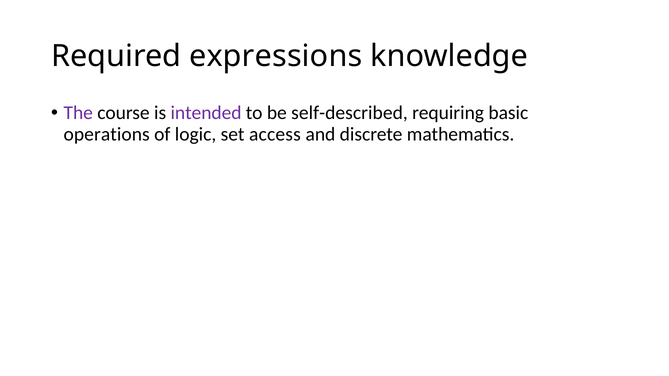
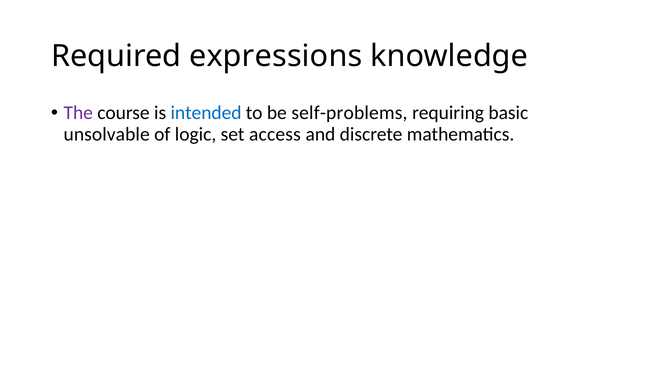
intended colour: purple -> blue
self-described: self-described -> self-problems
operations: operations -> unsolvable
